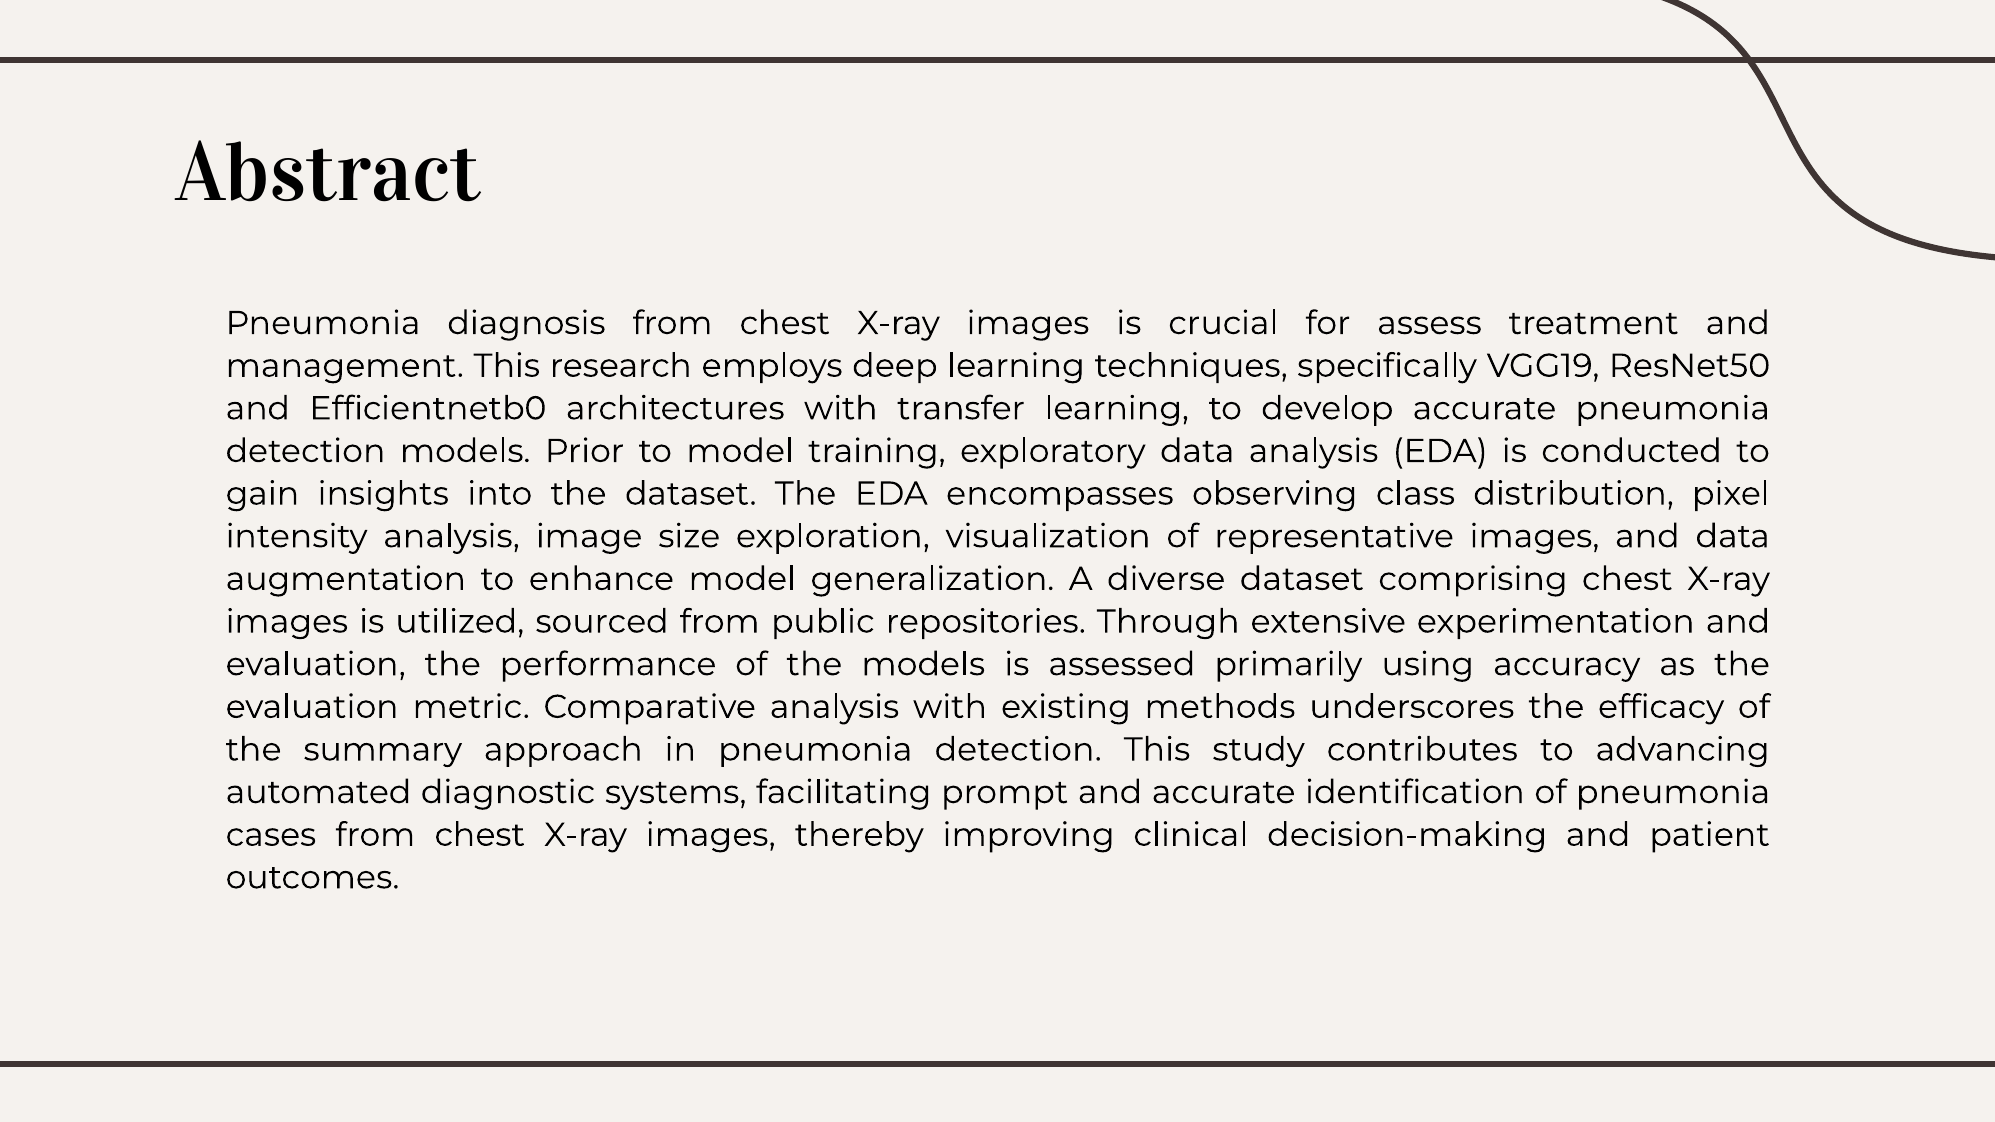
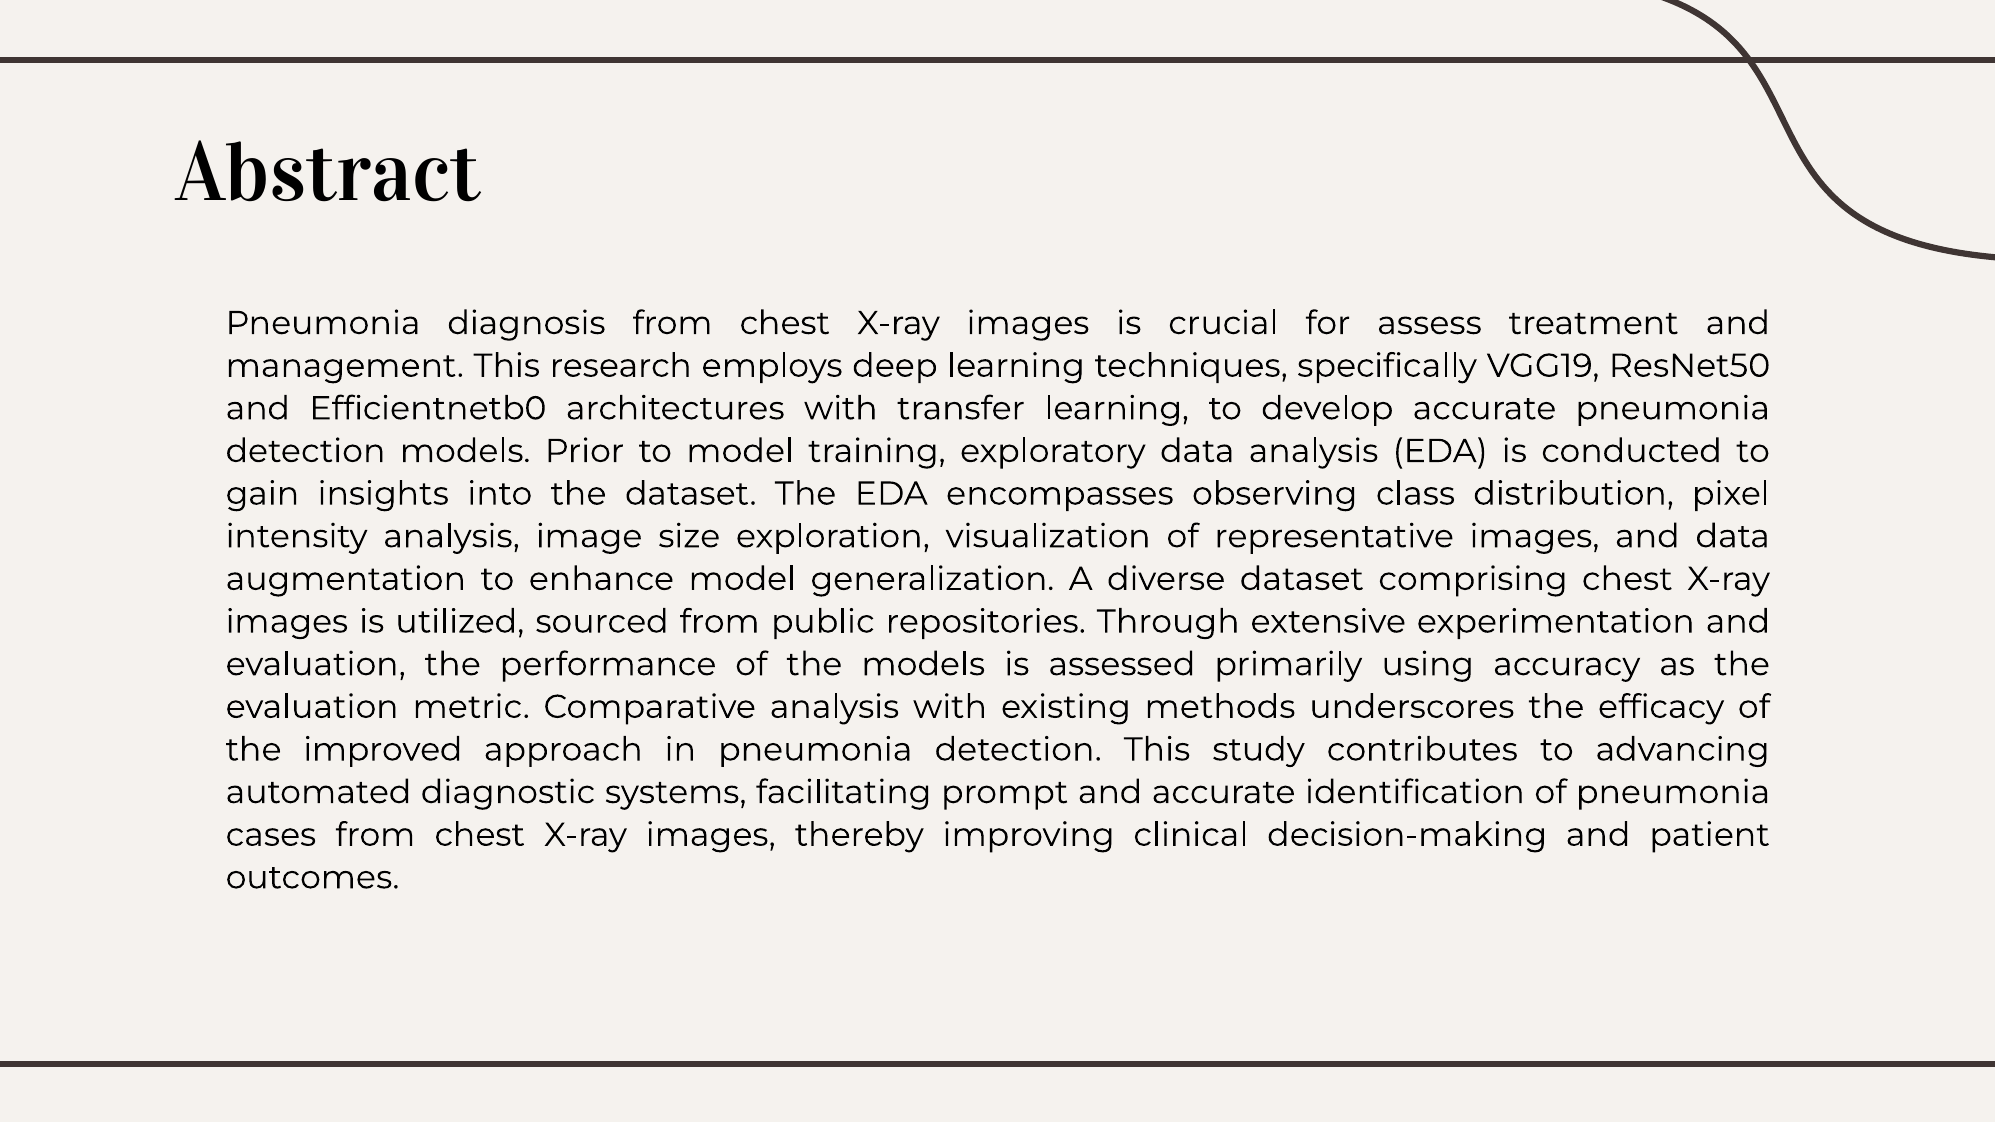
summary: summary -> improved
